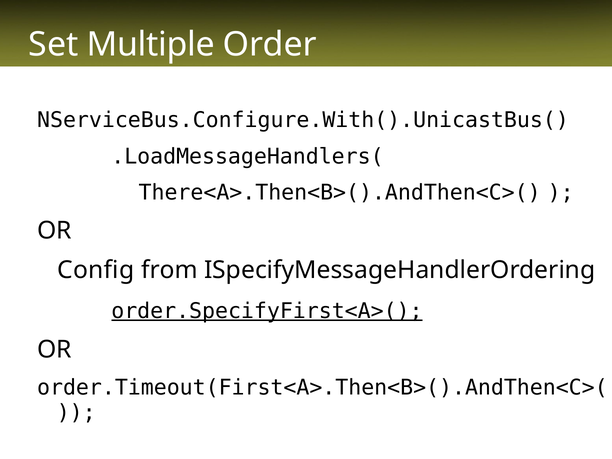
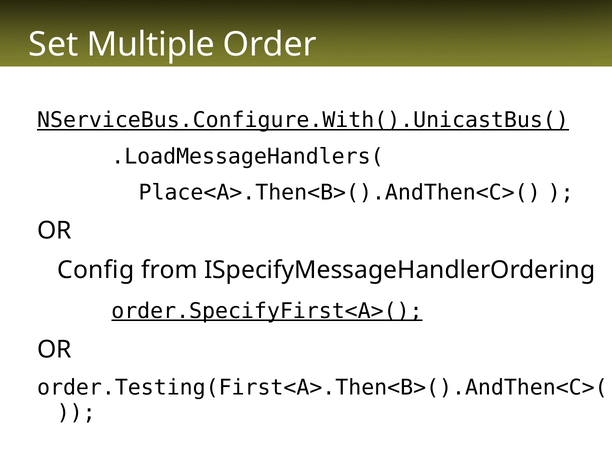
NServiceBus.Configure.With().UnicastBus( underline: none -> present
There<A>.Then<B>().AndThen<C>(: There<A>.Then<B>().AndThen<C>( -> Place<A>.Then<B>().AndThen<C>(
order.Timeout(First<A>.Then<B>().AndThen<C>(: order.Timeout(First<A>.Then<B>().AndThen<C>( -> order.Testing(First<A>.Then<B>().AndThen<C>(
